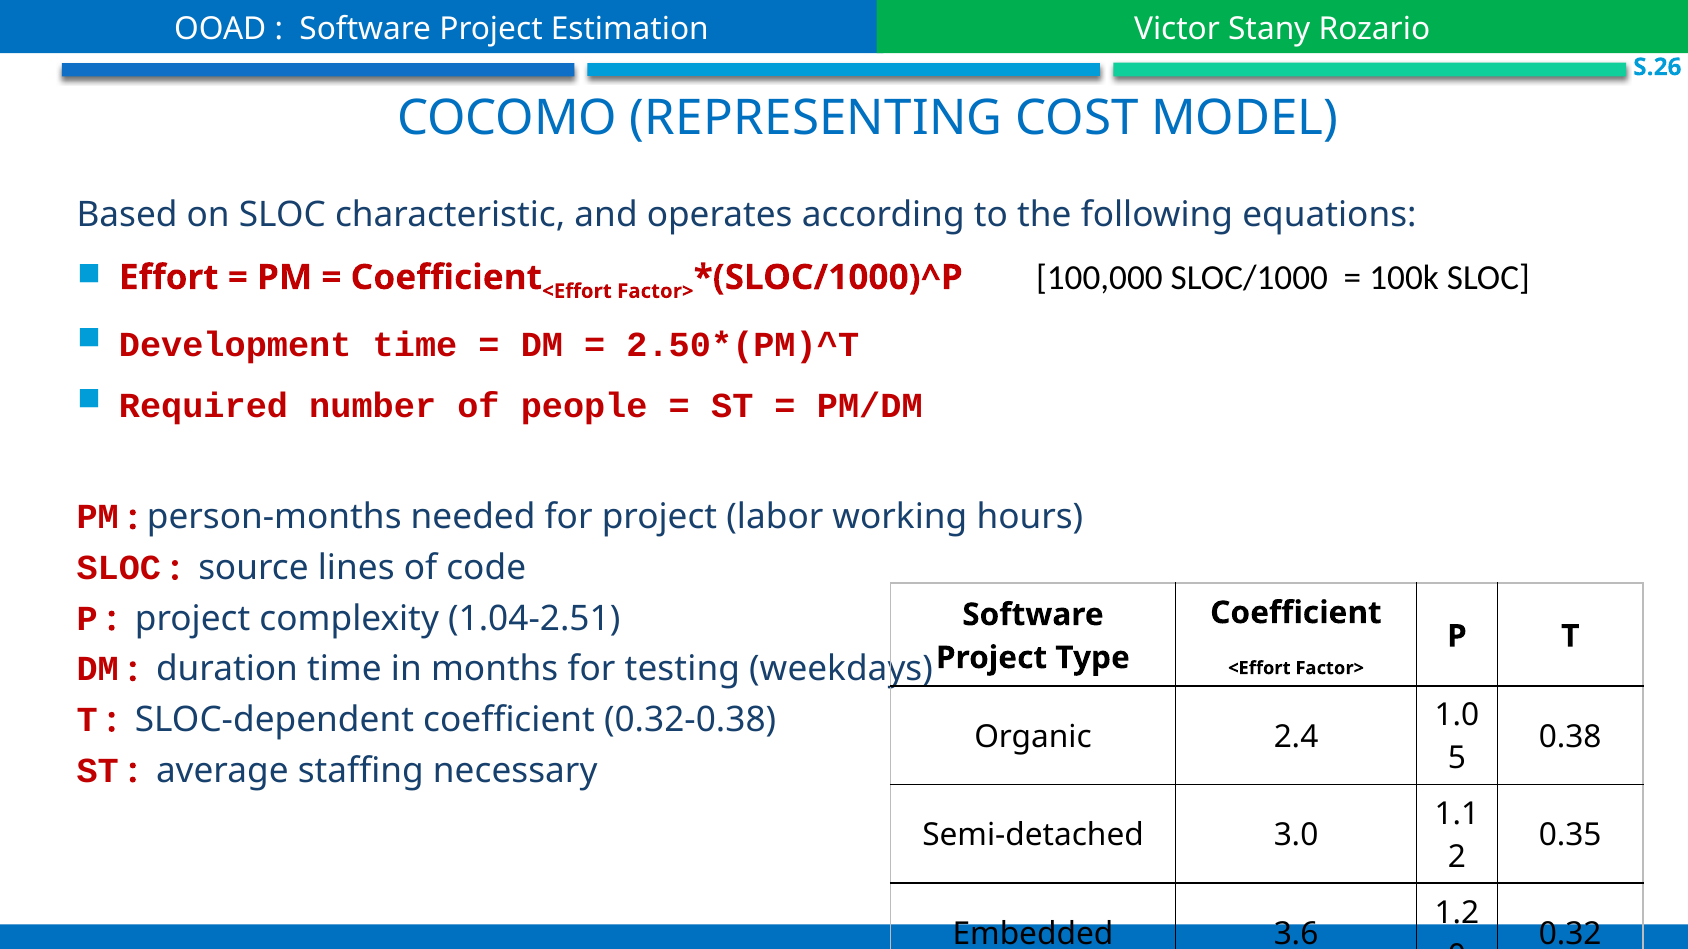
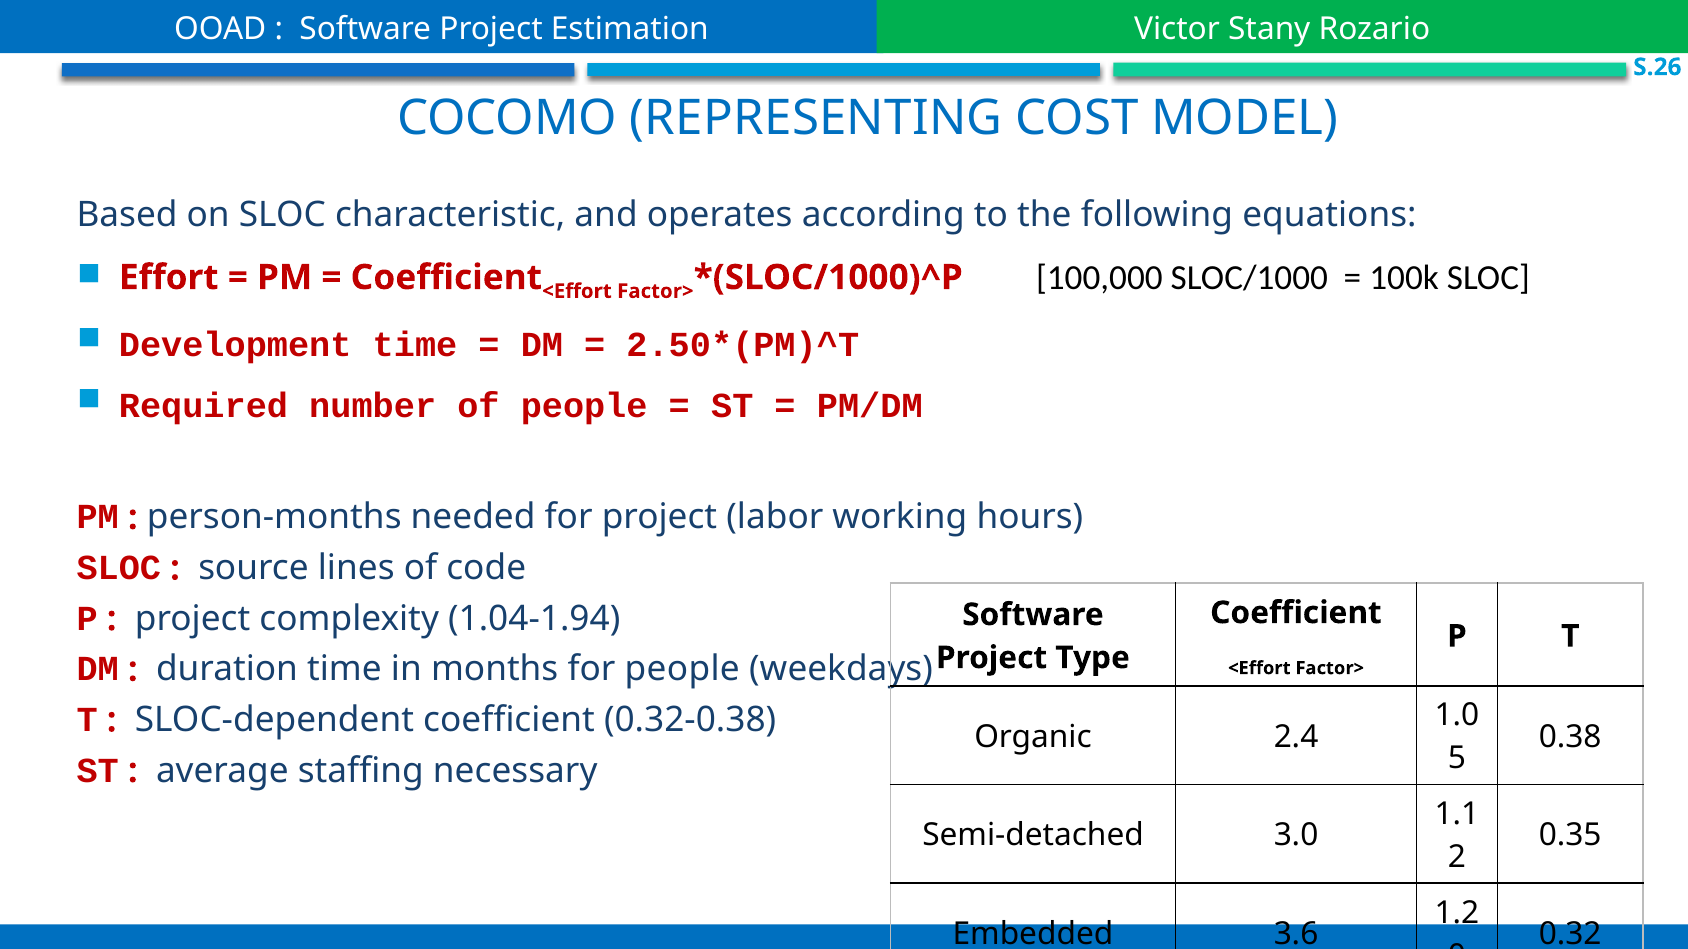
1.04-2.51: 1.04-2.51 -> 1.04-1.94
for testing: testing -> people
